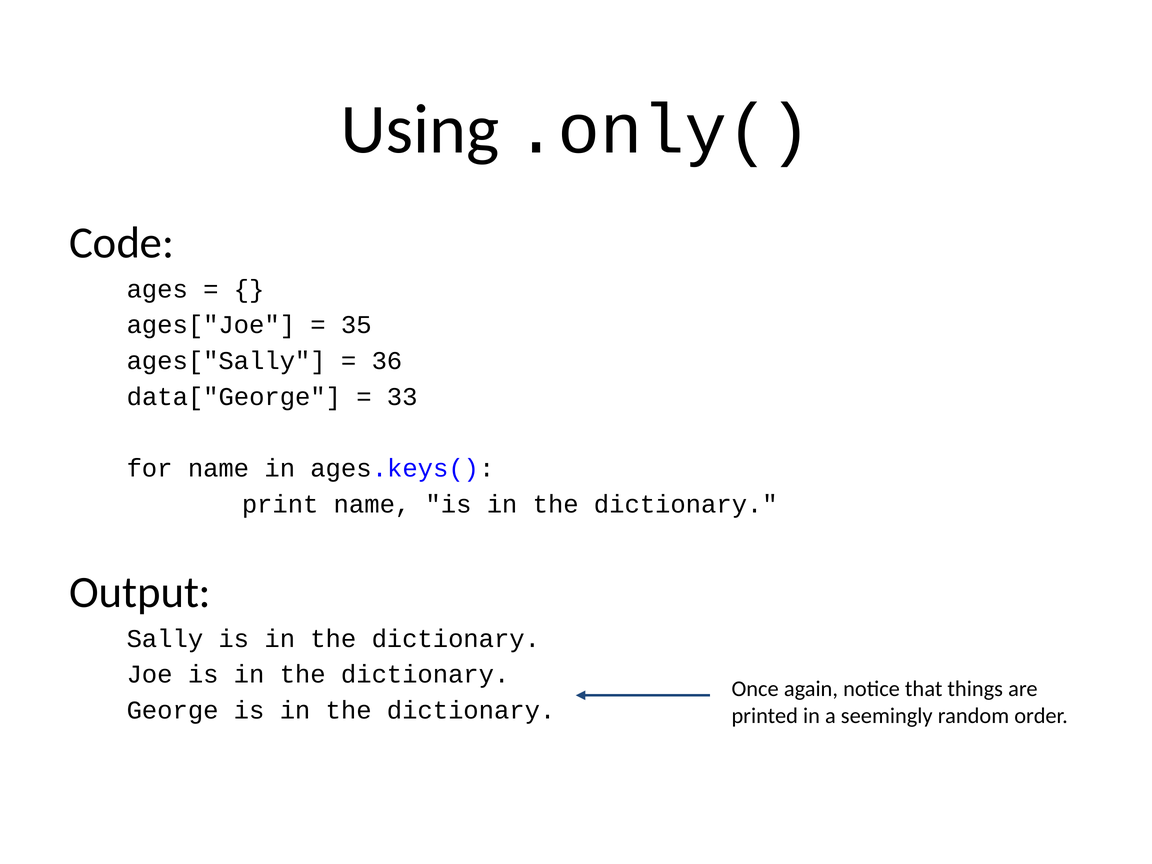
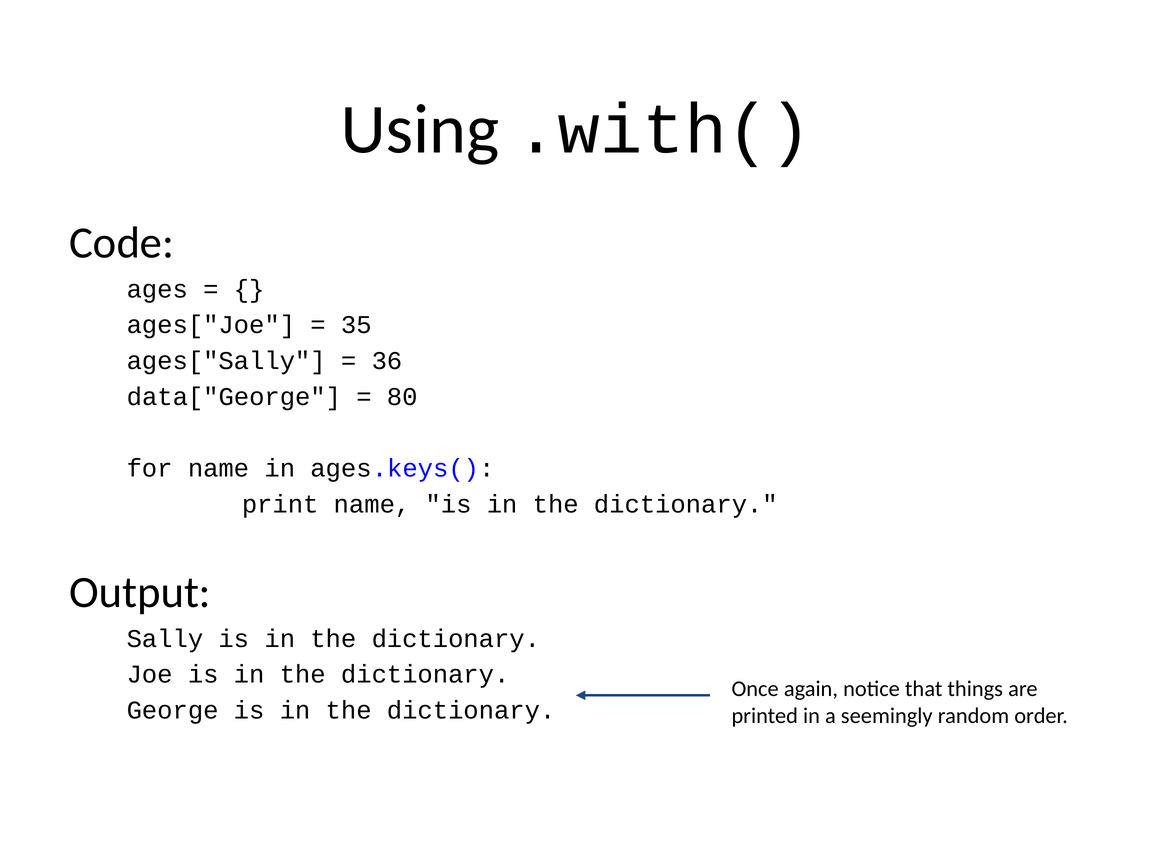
.only(: .only( -> .with(
33: 33 -> 80
